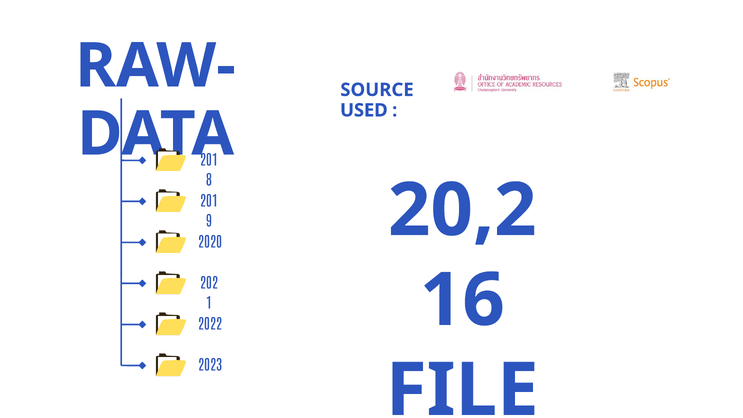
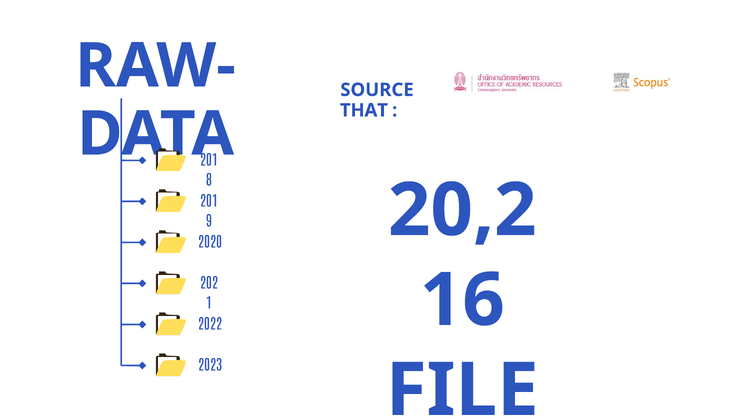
USED: USED -> THAT
